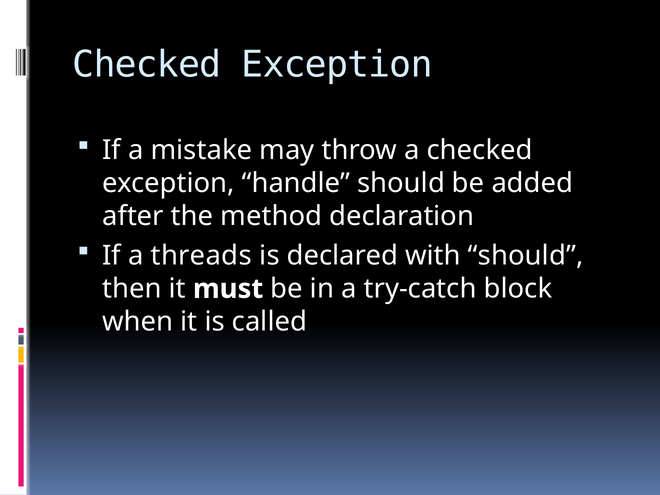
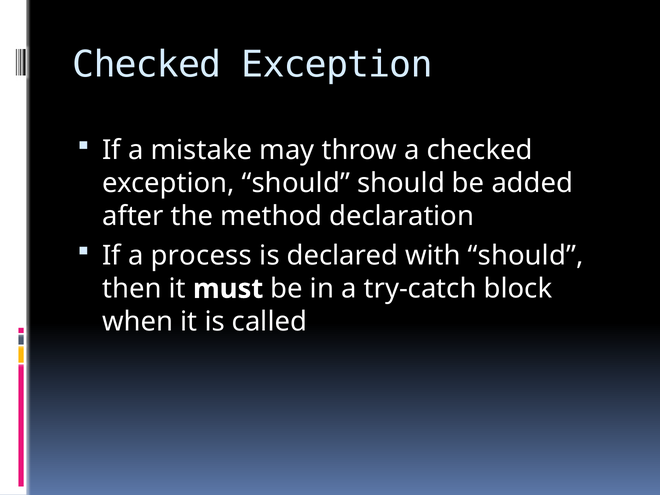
exception handle: handle -> should
threads: threads -> process
